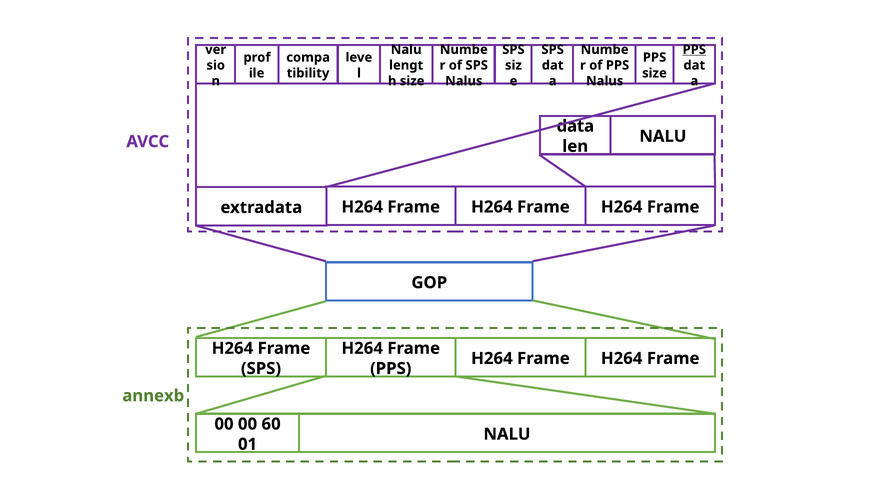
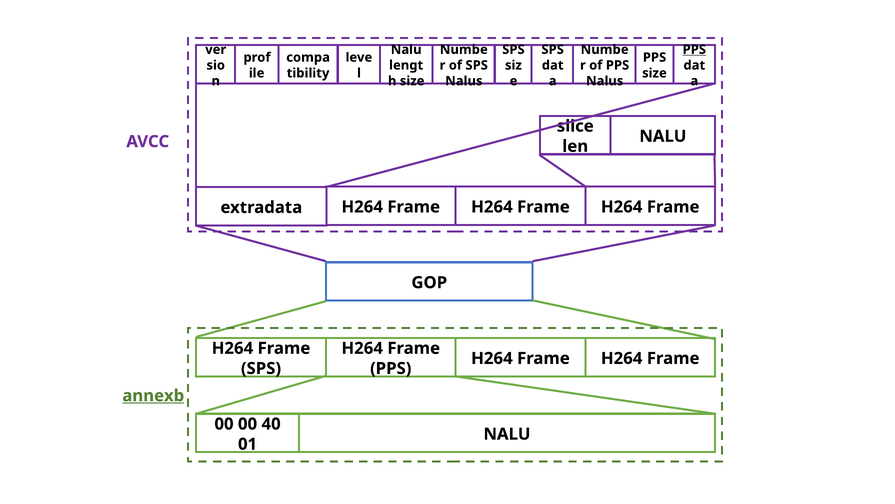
data: data -> slice
annexb underline: none -> present
60: 60 -> 40
